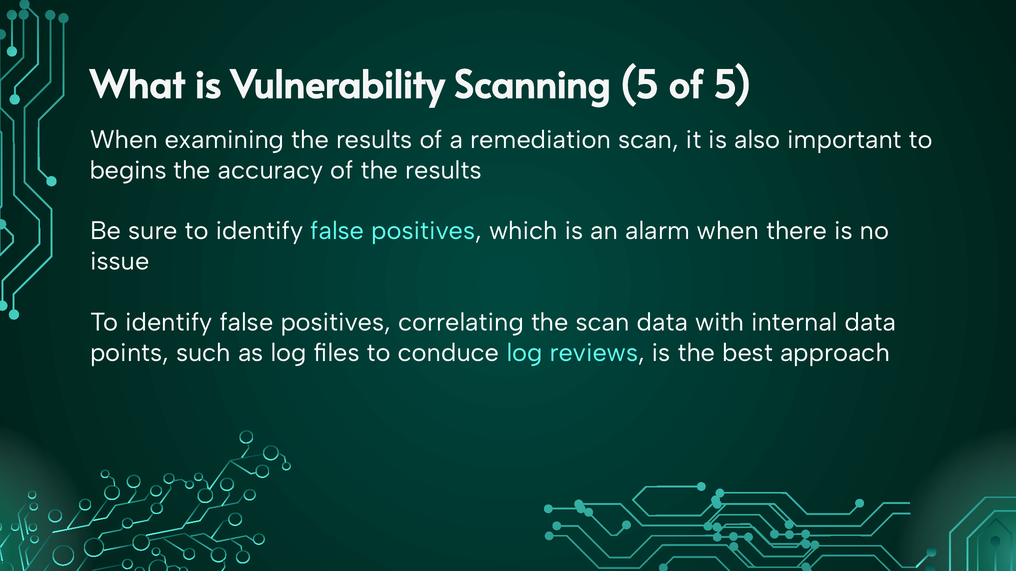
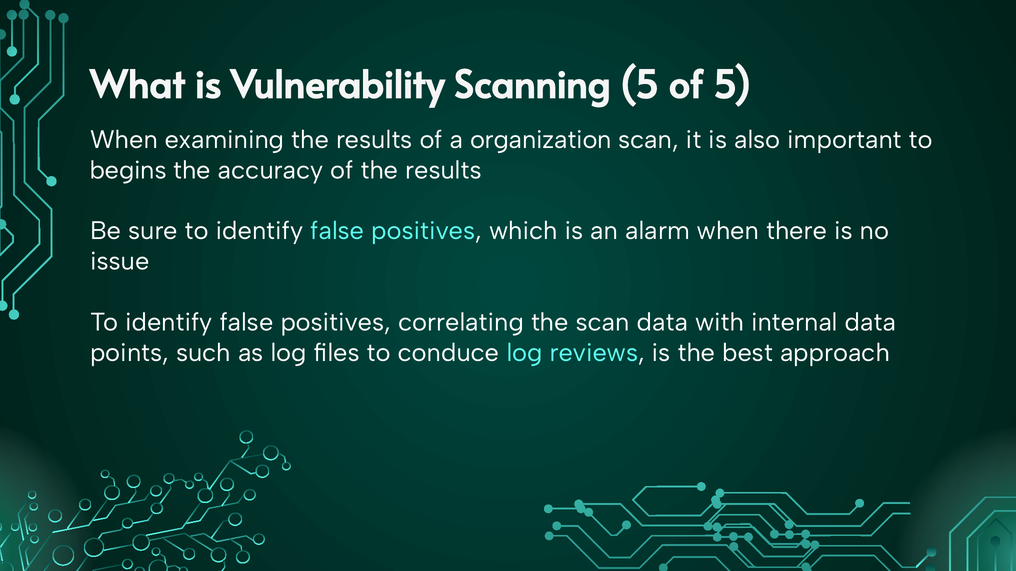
remediation: remediation -> organization
